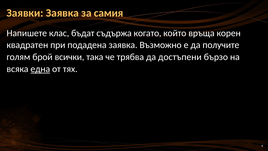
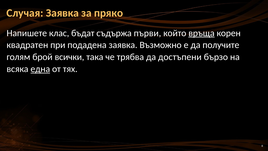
Заявки: Заявки -> Случая
самия: самия -> пряко
когато: когато -> първи
връща underline: none -> present
